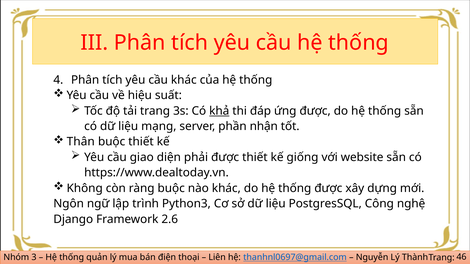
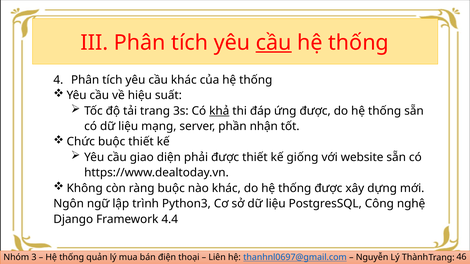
cầu at (274, 43) underline: none -> present
Thân: Thân -> Chức
2.6: 2.6 -> 4.4
